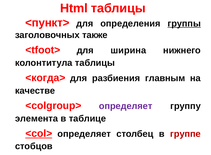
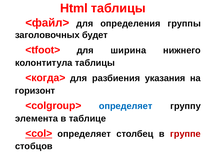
<пункт>: <пункт> -> <файл>
группы underline: present -> none
также: также -> будет
главным: главным -> указания
качестве: качестве -> горизонт
определяет at (126, 106) colour: purple -> blue
